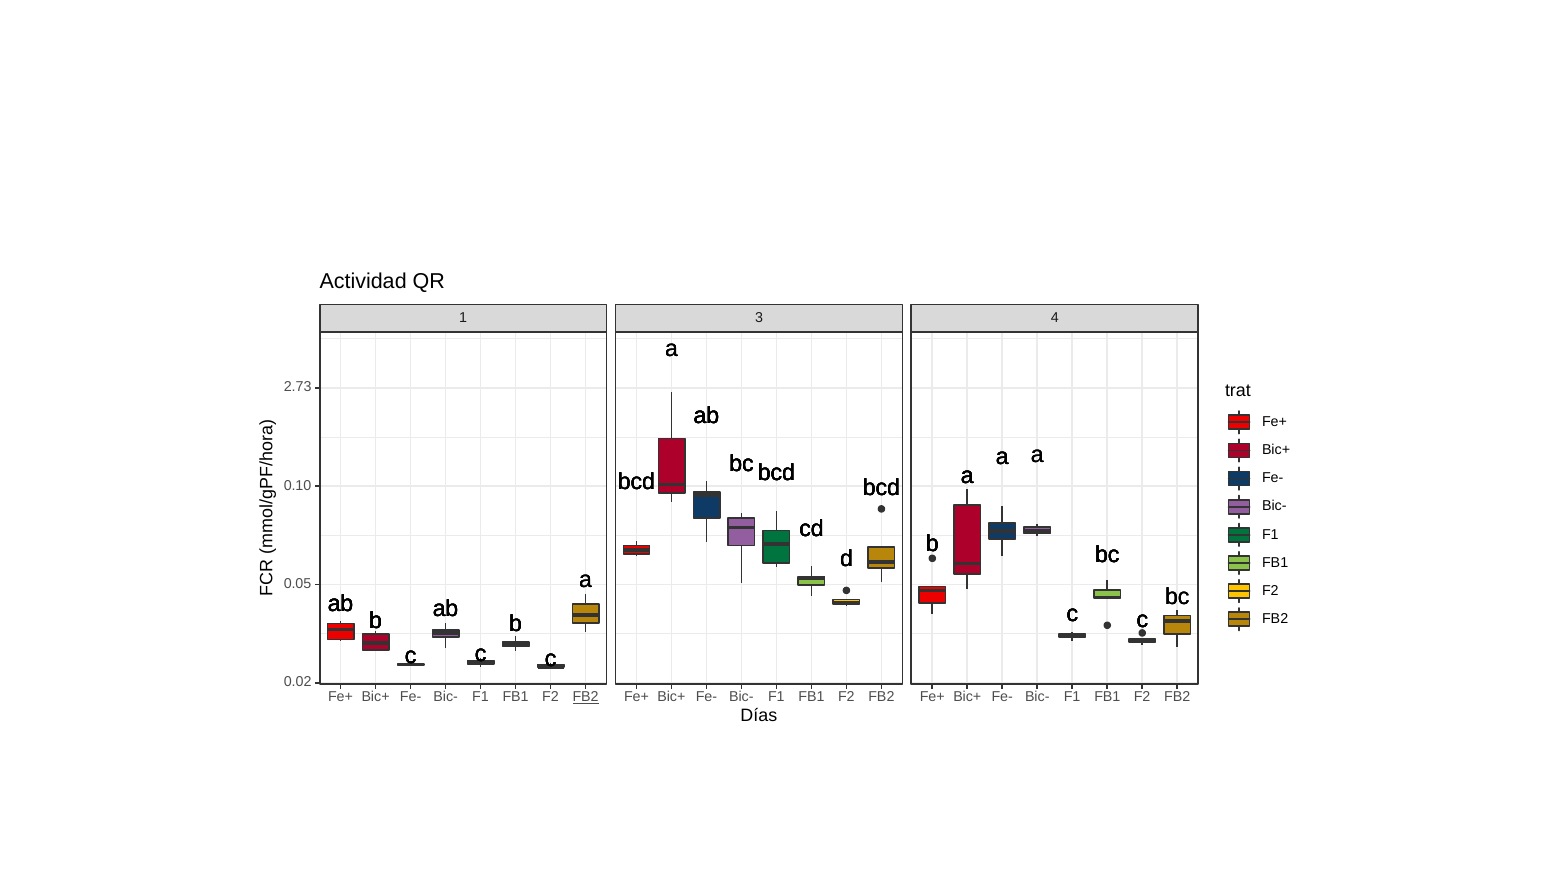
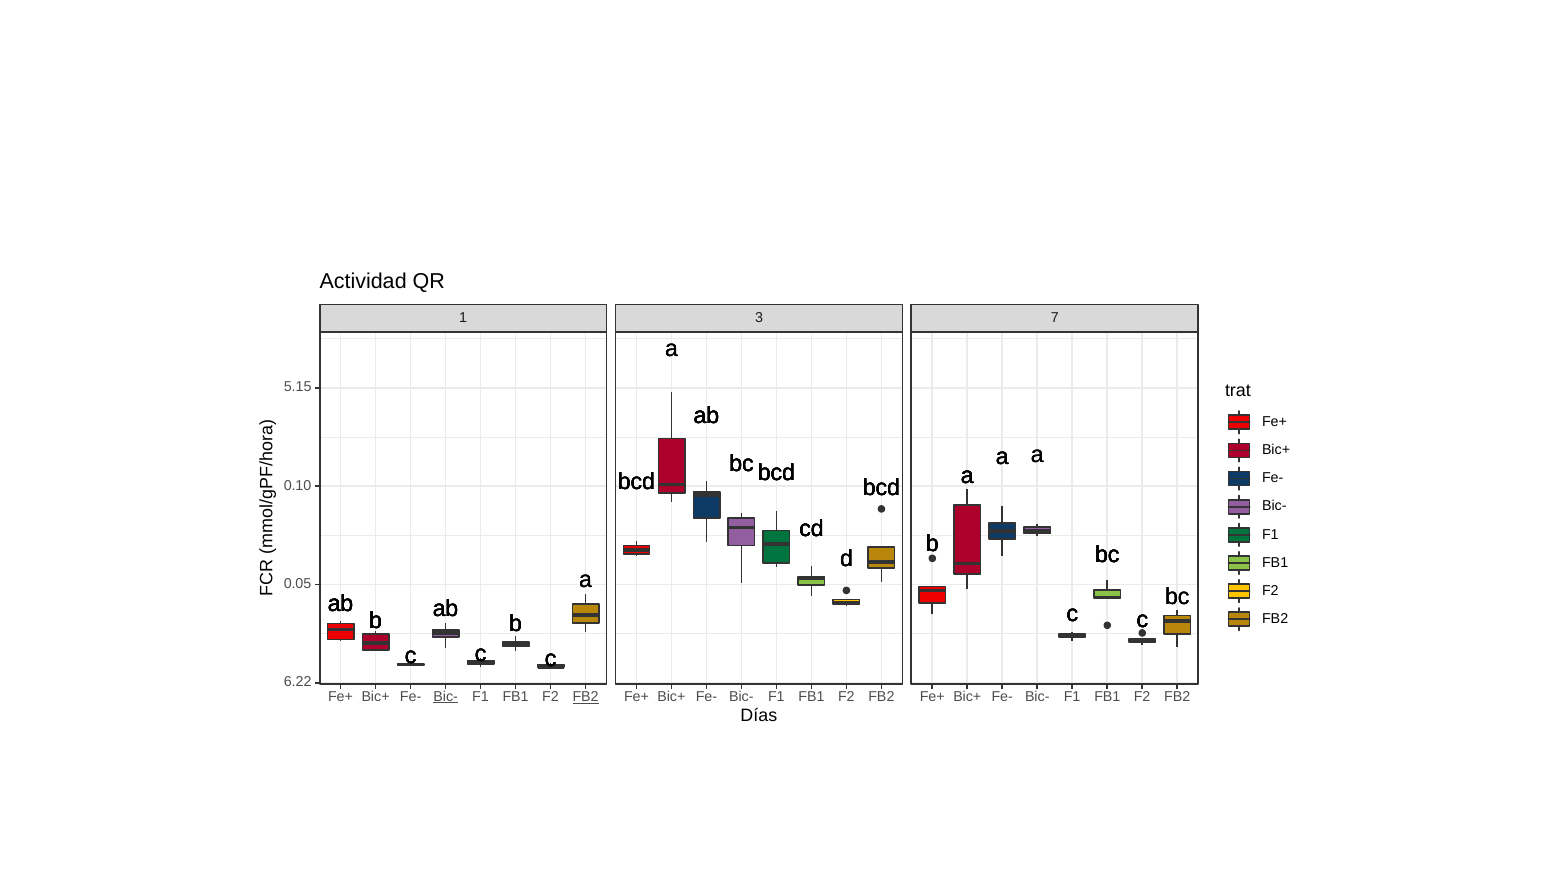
4: 4 -> 7
2.73: 2.73 -> 5.15
0.02: 0.02 -> 6.22
Bic- at (446, 696) underline: none -> present
